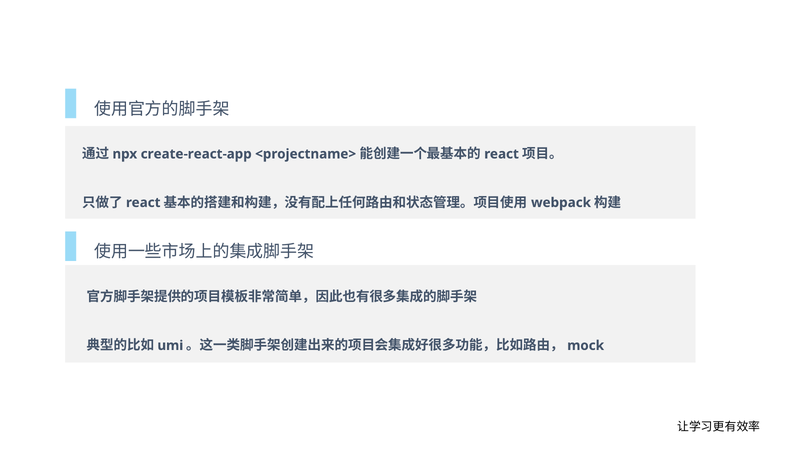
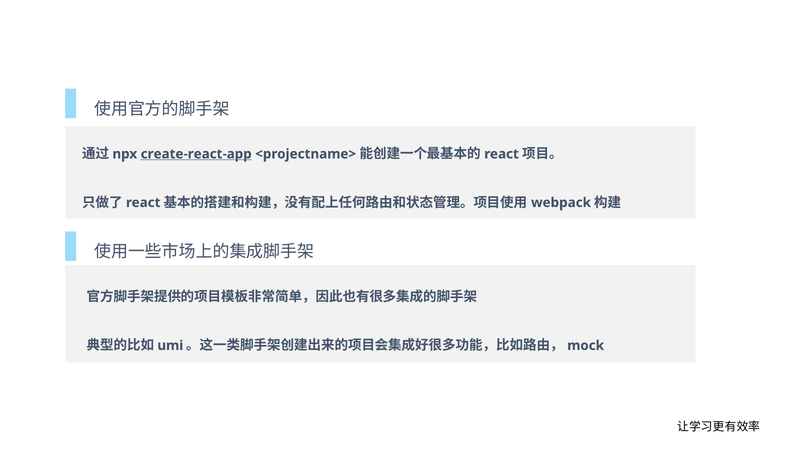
create-react-app underline: none -> present
